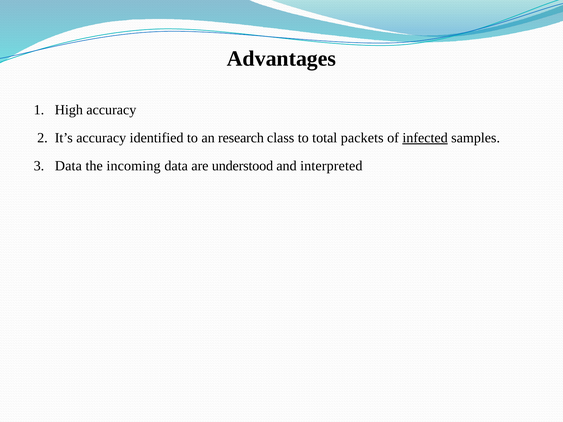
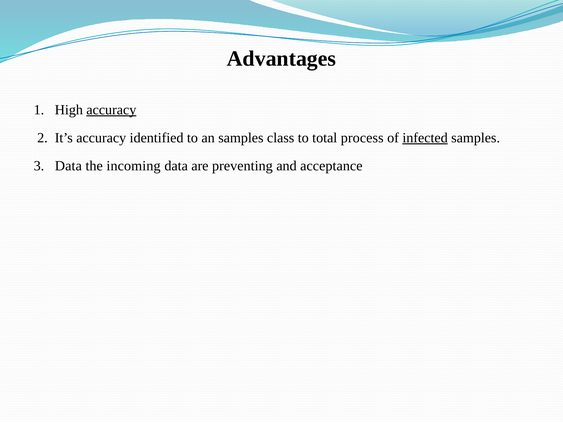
accuracy at (111, 110) underline: none -> present
an research: research -> samples
packets: packets -> process
understood: understood -> preventing
interpreted: interpreted -> acceptance
